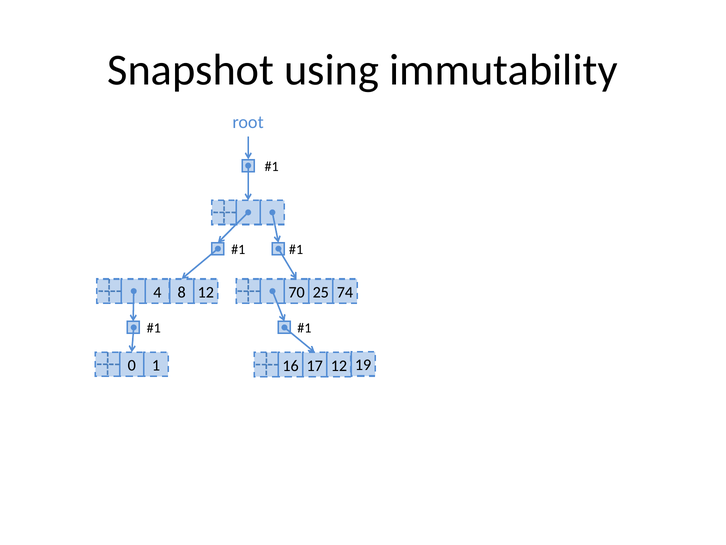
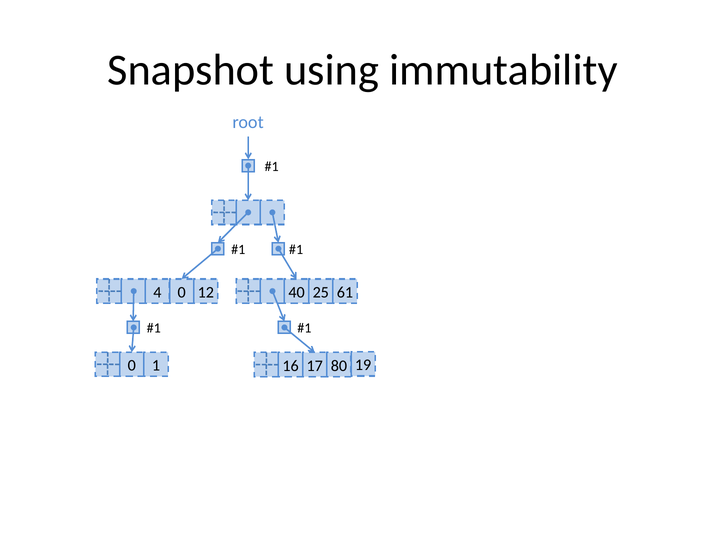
4 8: 8 -> 0
70: 70 -> 40
74: 74 -> 61
17 12: 12 -> 80
